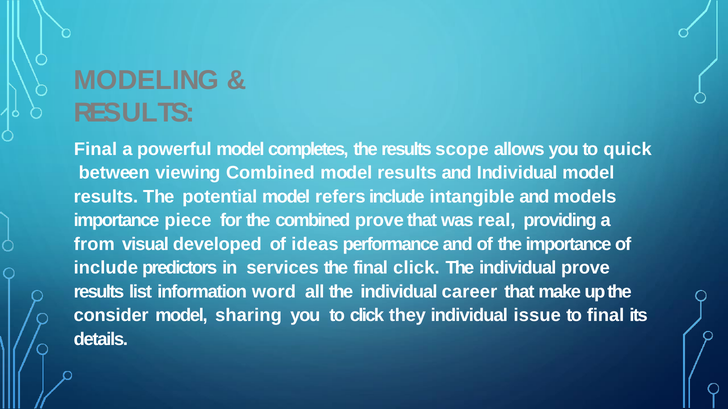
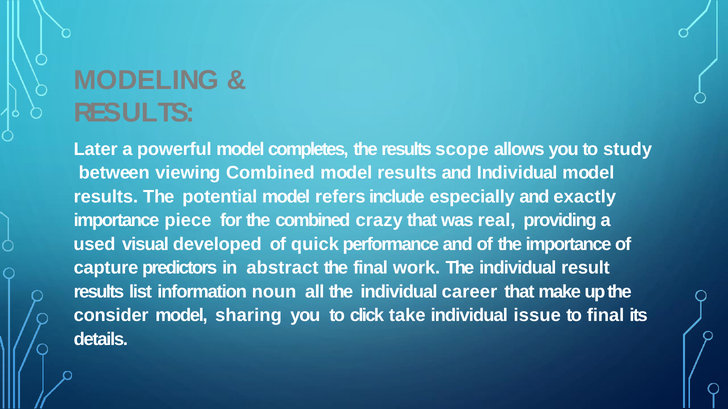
Final at (95, 149): Final -> Later
quick: quick -> study
intangible: intangible -> especially
models: models -> exactly
combined prove: prove -> crazy
from: from -> used
ideas: ideas -> quick
include at (106, 268): include -> capture
services: services -> abstract
final click: click -> work
individual prove: prove -> result
word: word -> noun
they: they -> take
